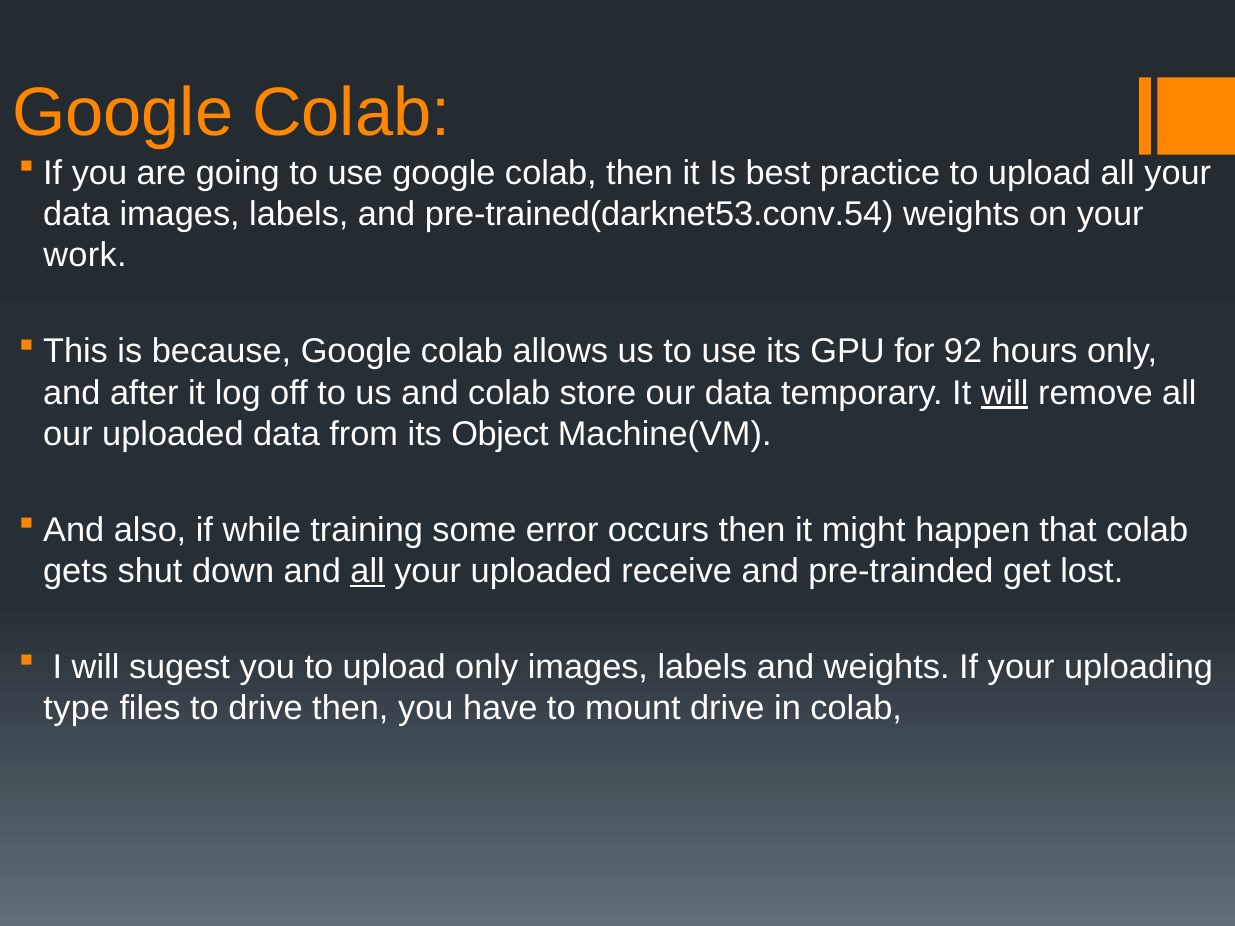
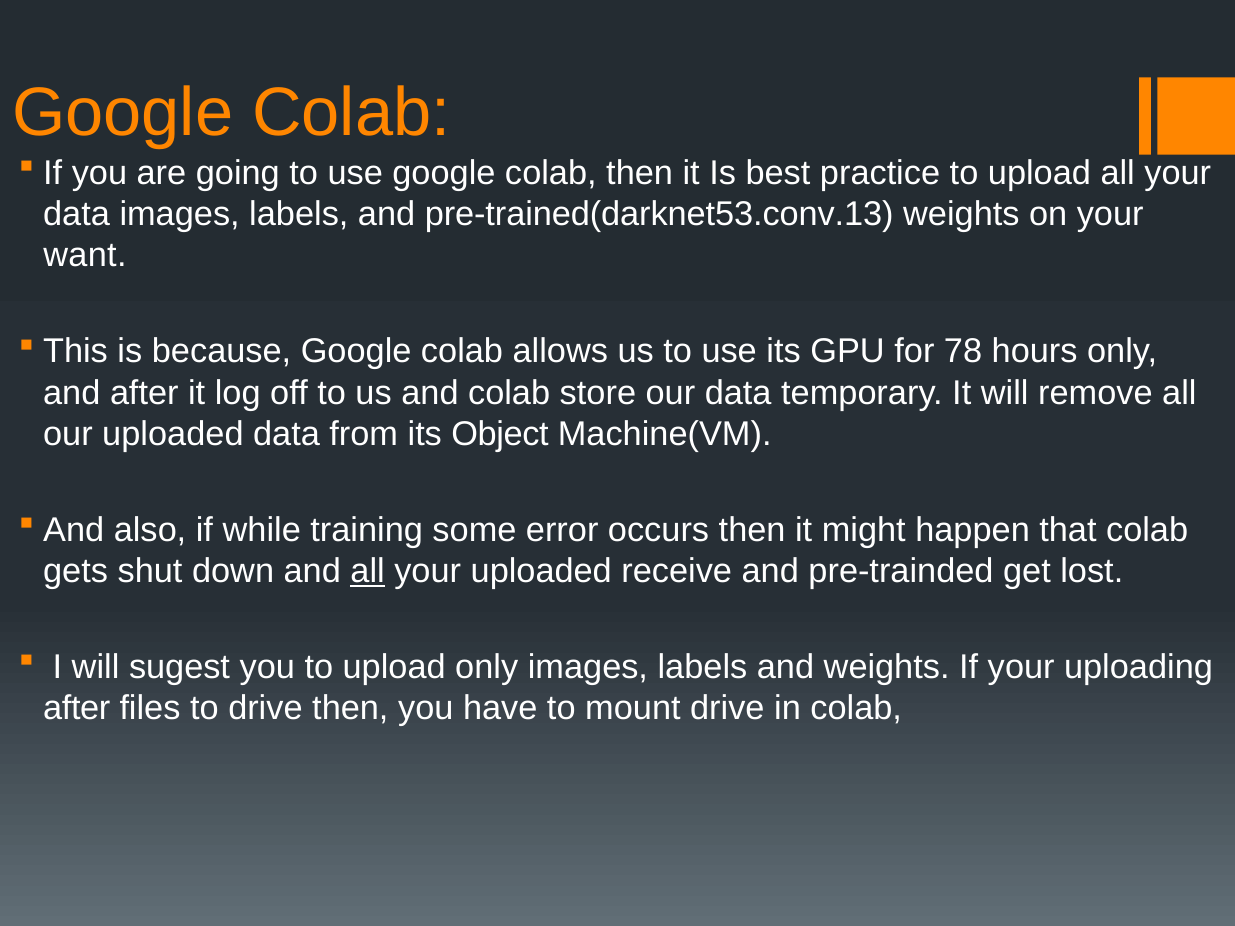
pre-trained(darknet53.conv.54: pre-trained(darknet53.conv.54 -> pre-trained(darknet53.conv.13
work: work -> want
92: 92 -> 78
will at (1005, 393) underline: present -> none
type at (76, 709): type -> after
